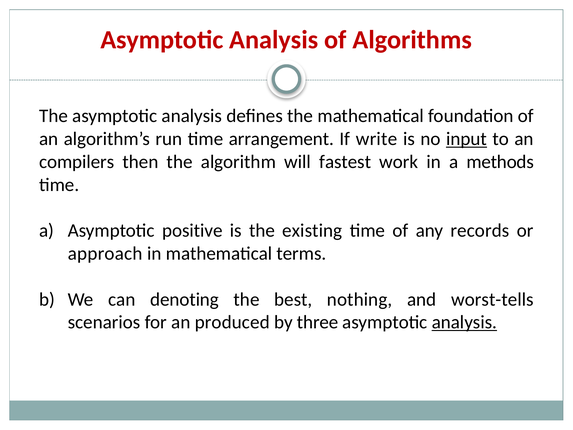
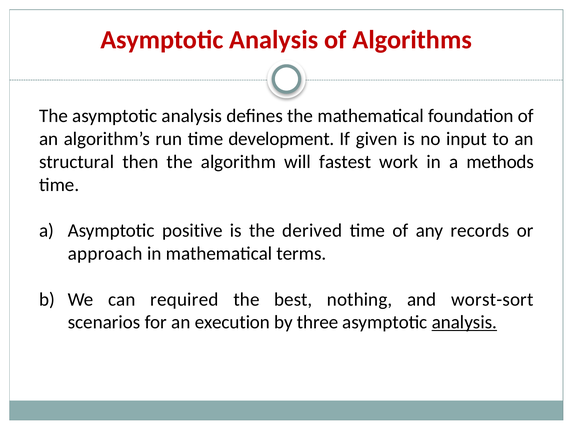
arrangement: arrangement -> development
write: write -> given
input underline: present -> none
compilers: compilers -> structural
existing: existing -> derived
denoting: denoting -> required
worst-tells: worst-tells -> worst-sort
produced: produced -> execution
